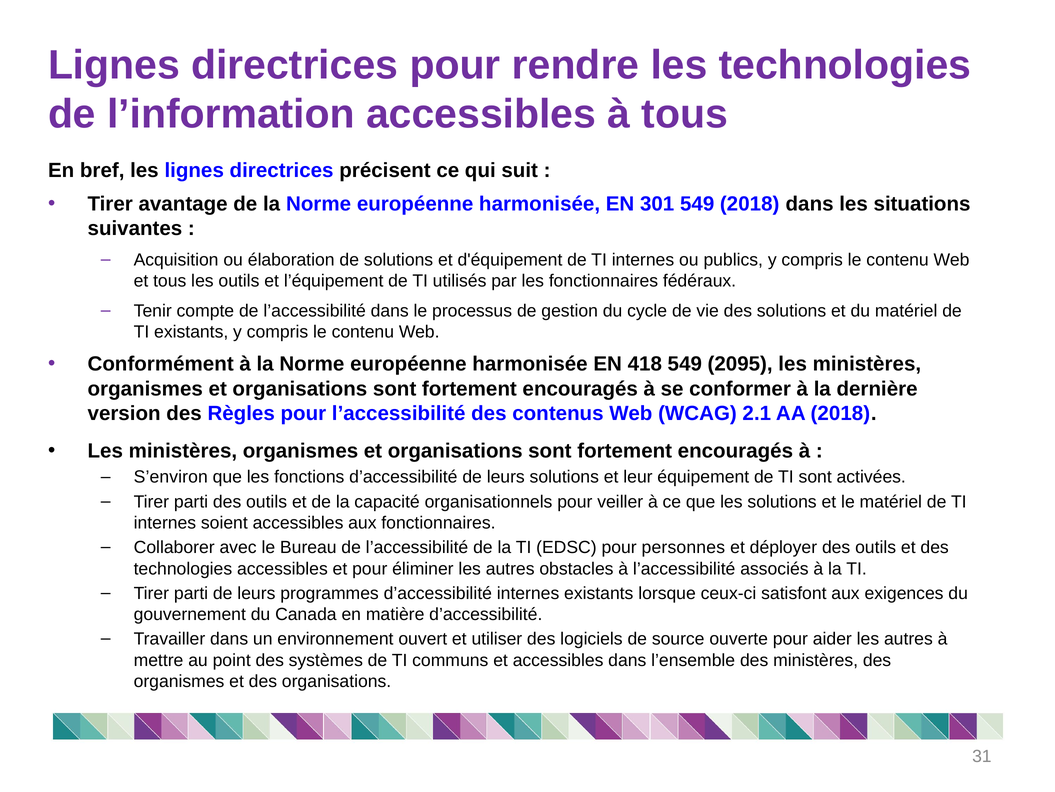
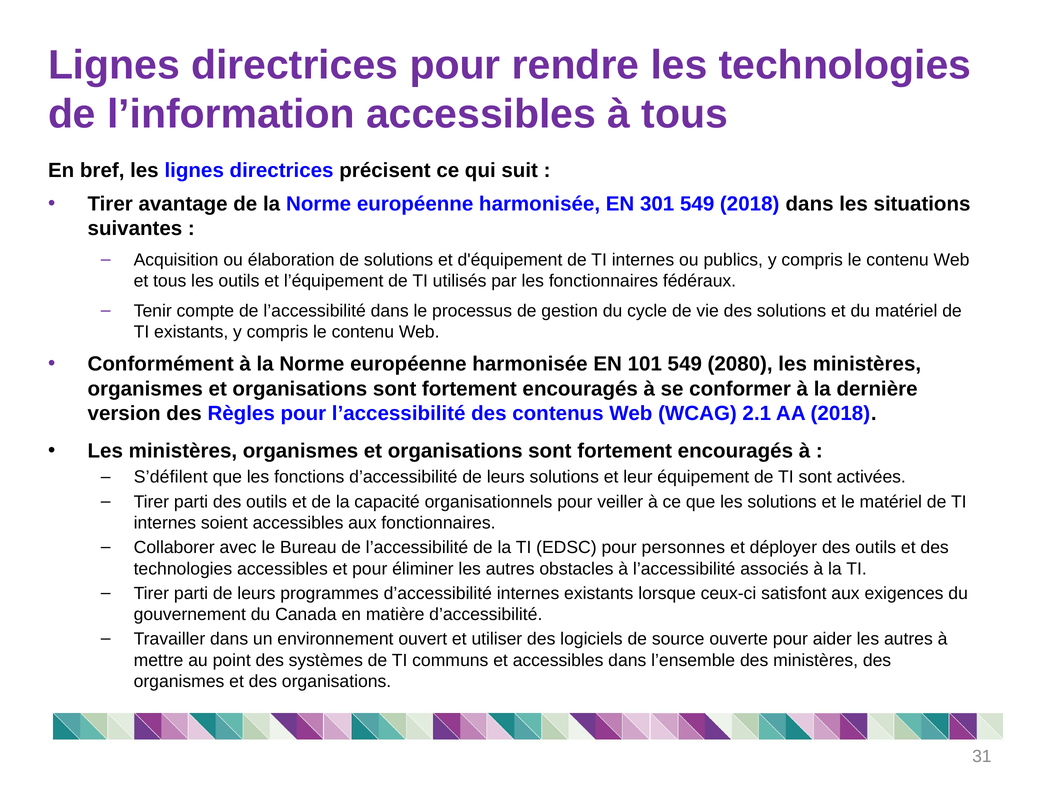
418: 418 -> 101
2095: 2095 -> 2080
S’environ: S’environ -> S’défilent
